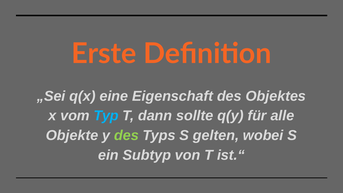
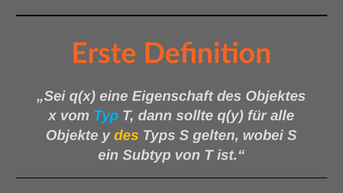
des at (126, 135) colour: light green -> yellow
